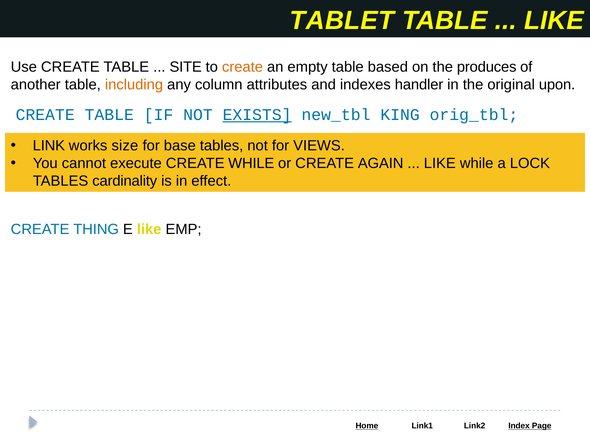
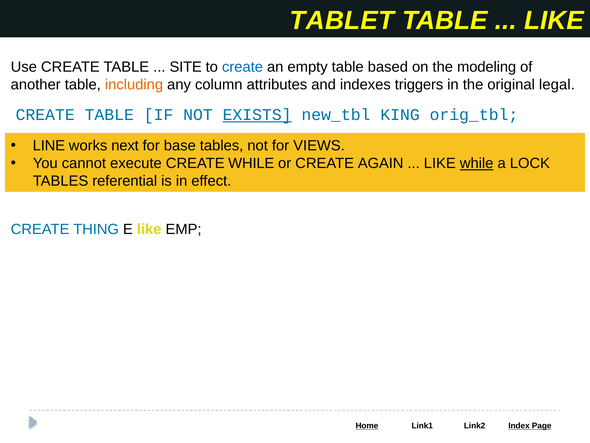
create at (242, 67) colour: orange -> blue
produces: produces -> modeling
handler: handler -> triggers
upon: upon -> legal
LINK: LINK -> LINE
size: size -> next
while at (477, 163) underline: none -> present
cardinality: cardinality -> referential
